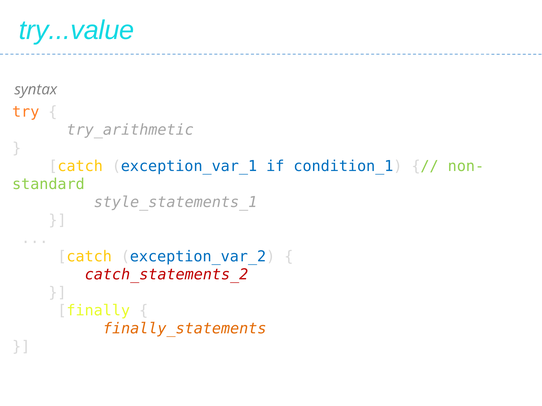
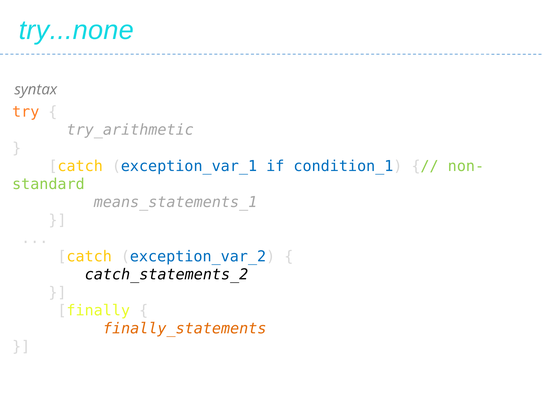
try...value: try...value -> try...none
style_statements_1: style_statements_1 -> means_statements_1
catch_statements_2 colour: red -> black
